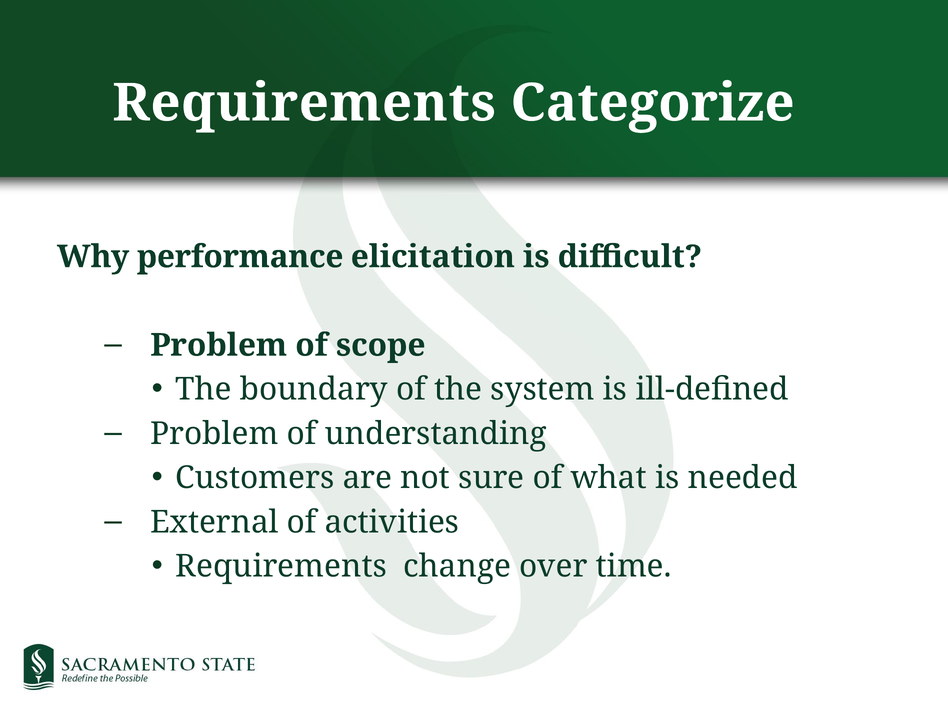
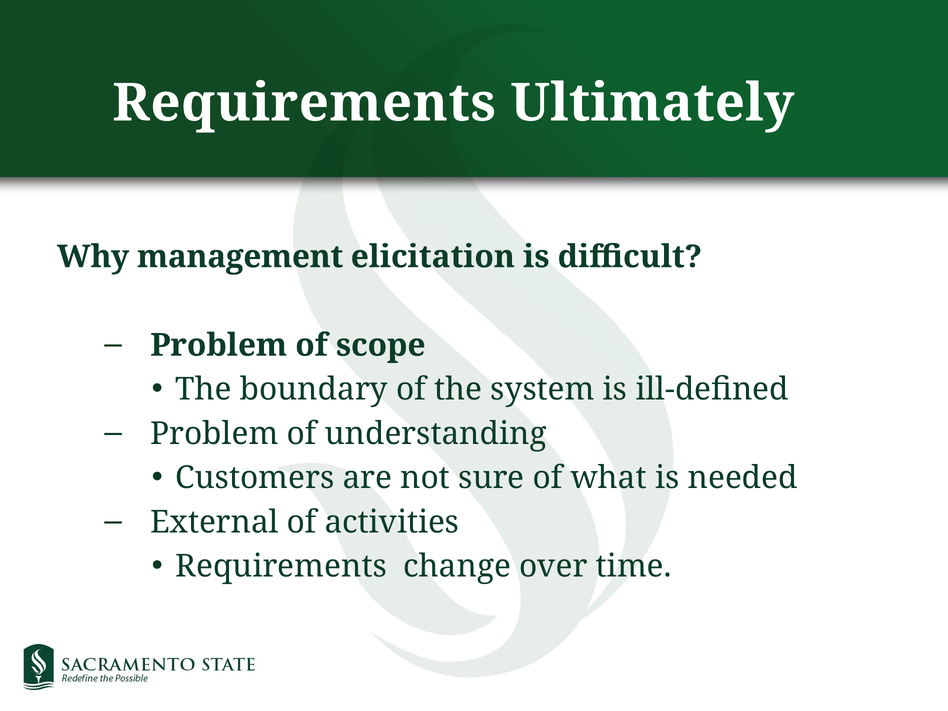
Categorize: Categorize -> Ultimately
performance: performance -> management
